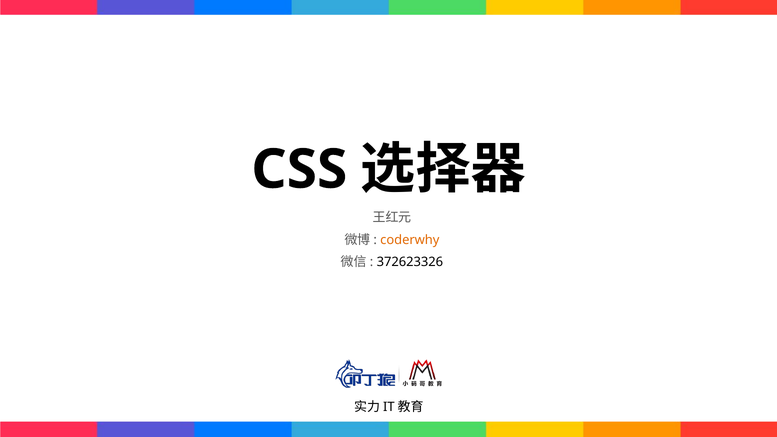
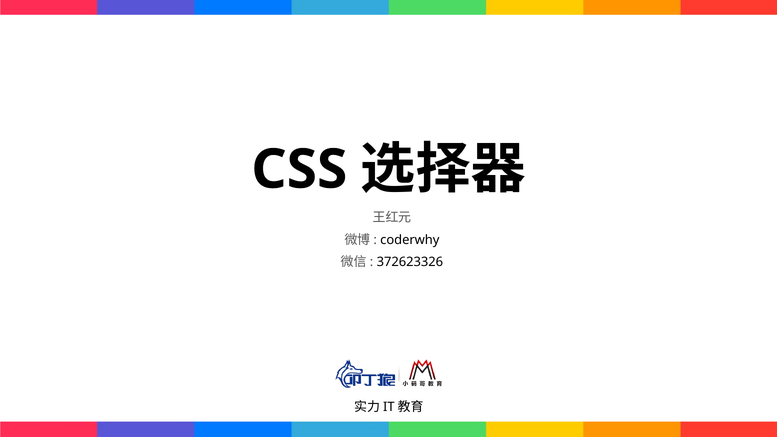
coderwhy colour: orange -> black
